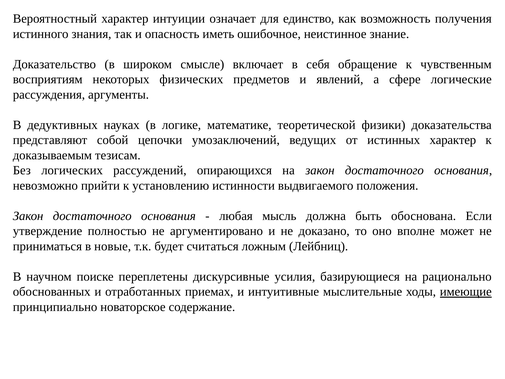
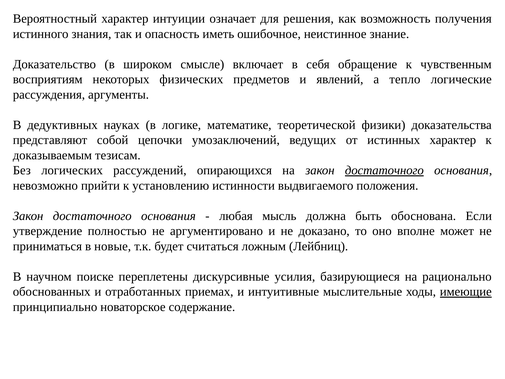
единство: единство -> решения
сфере: сфере -> тепло
достаточного at (384, 170) underline: none -> present
